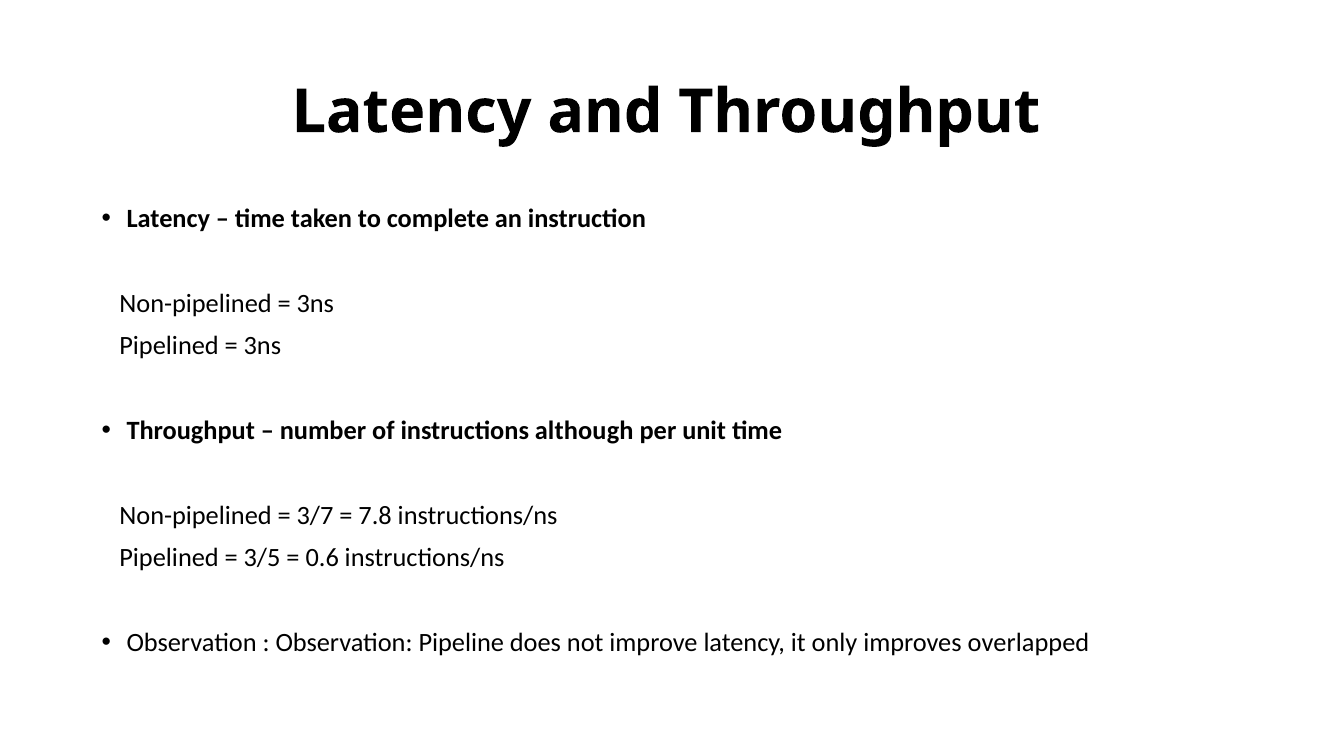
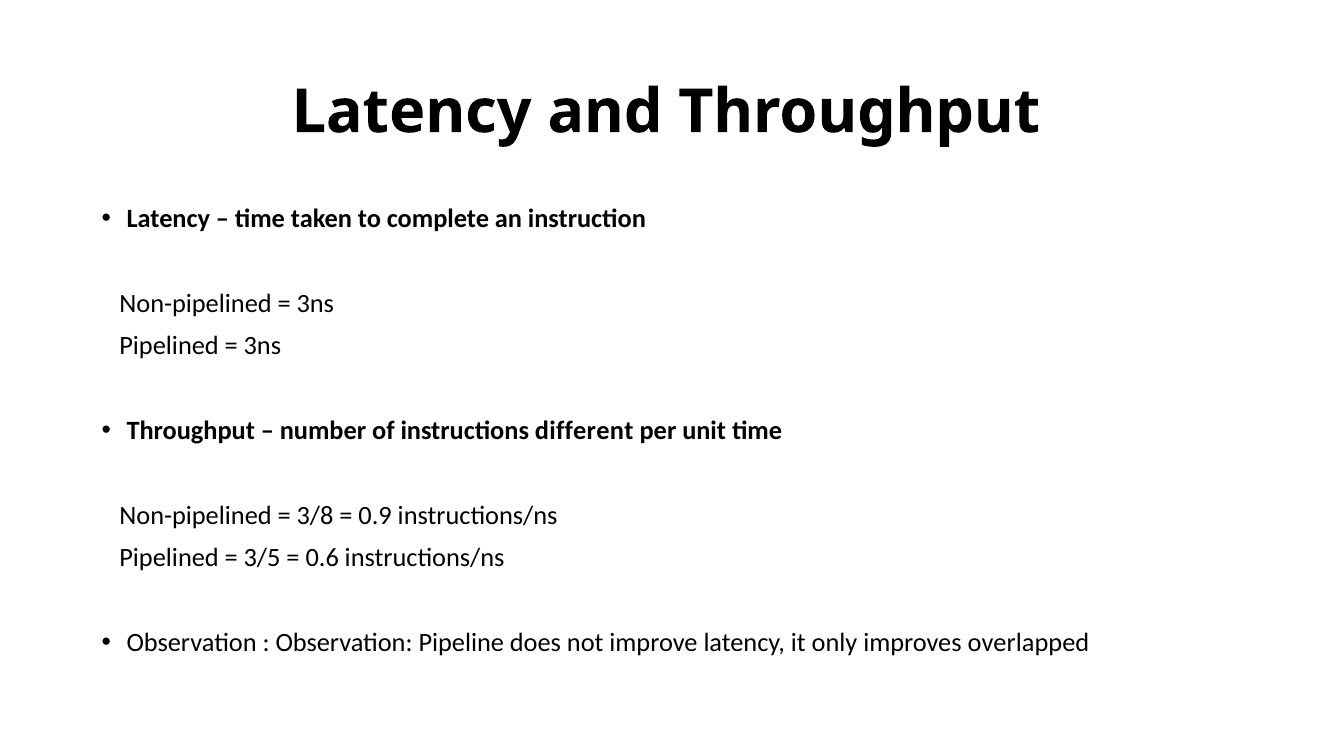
although: although -> different
3/7: 3/7 -> 3/8
7.8: 7.8 -> 0.9
